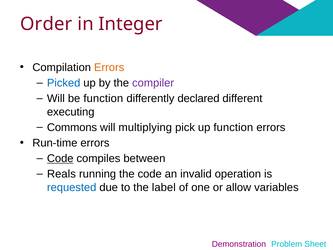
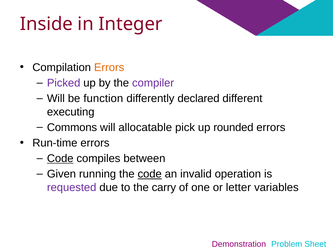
Order: Order -> Inside
Picked colour: blue -> purple
multiplying: multiplying -> allocatable
up function: function -> rounded
Reals: Reals -> Given
code at (150, 174) underline: none -> present
requested colour: blue -> purple
label: label -> carry
allow: allow -> letter
